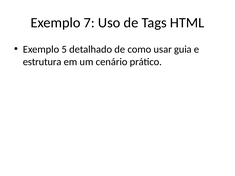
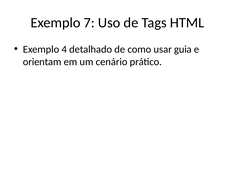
5: 5 -> 4
estrutura: estrutura -> orientam
